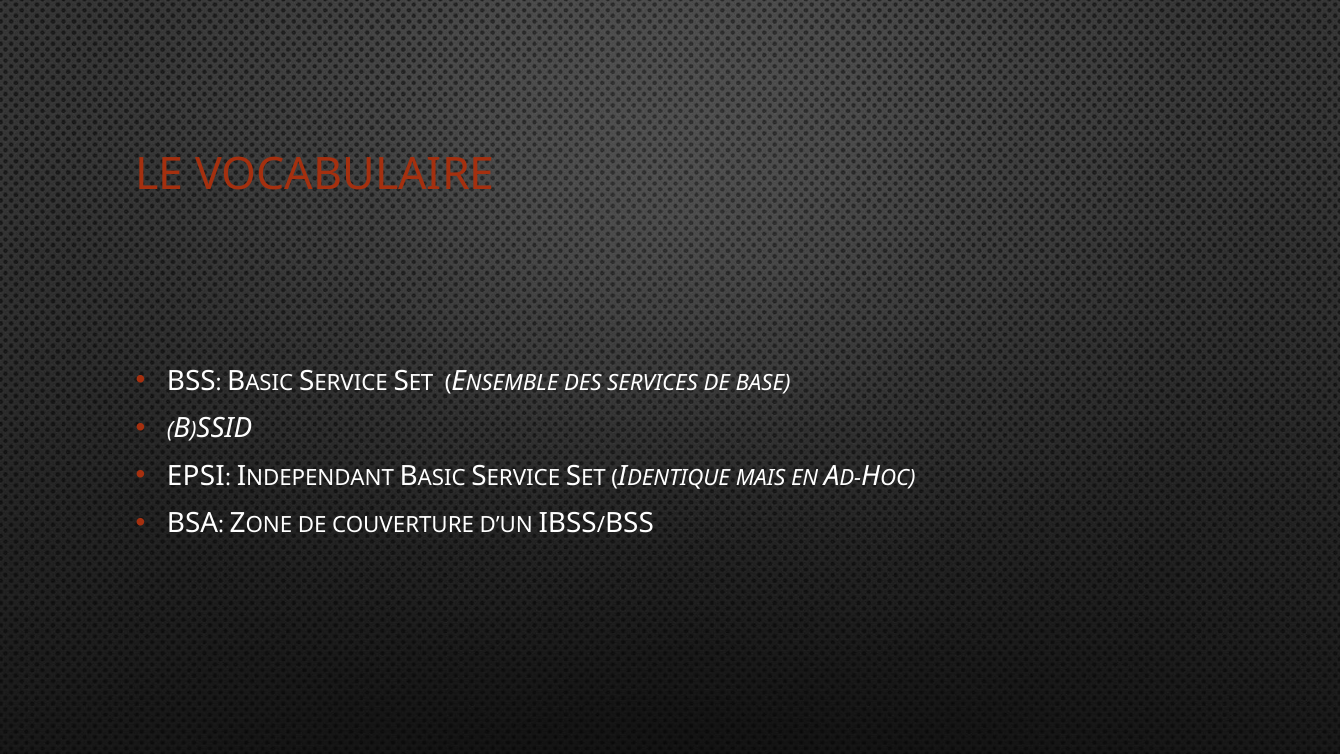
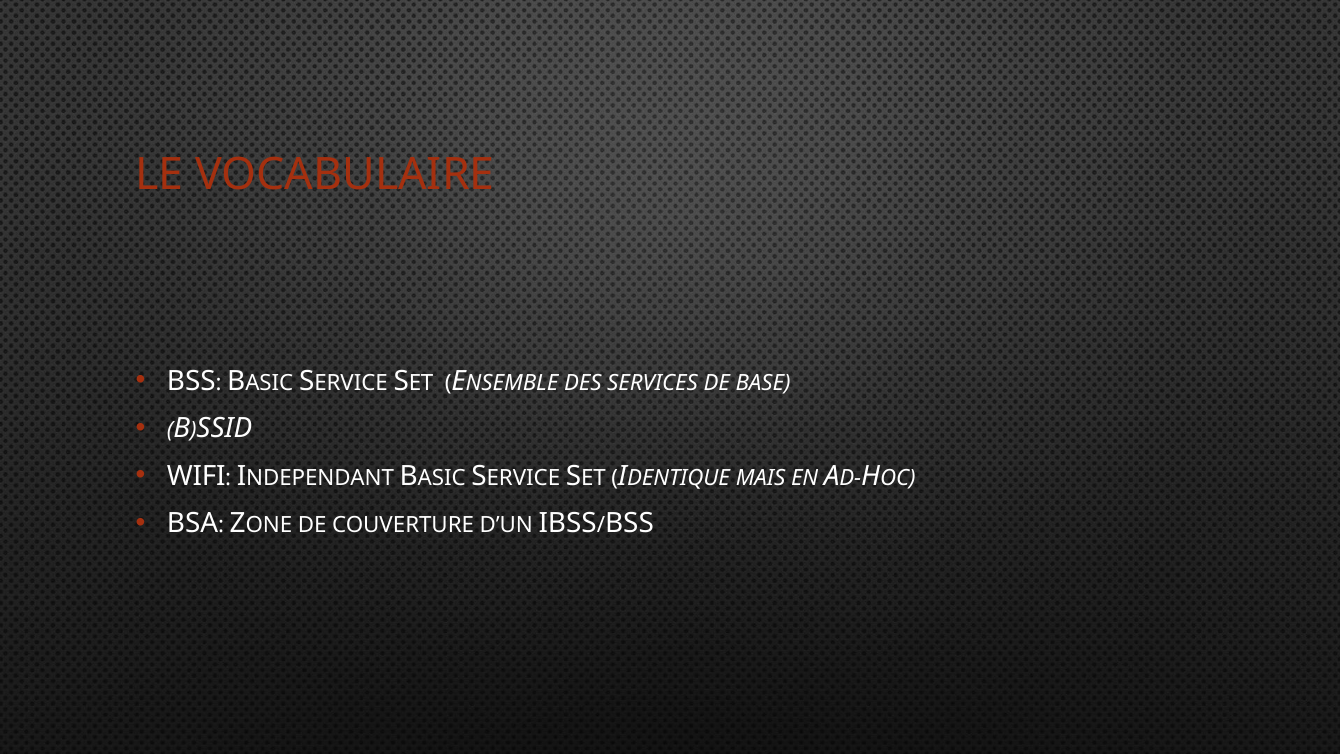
EPSI: EPSI -> WIFI
